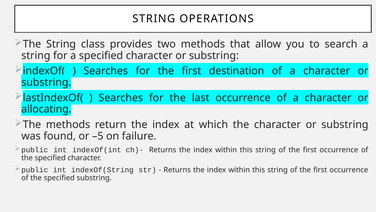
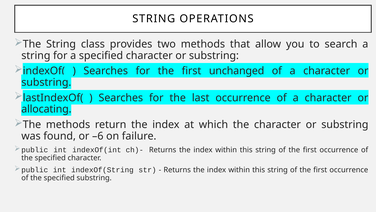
destination: destination -> unchanged
–5: –5 -> –6
